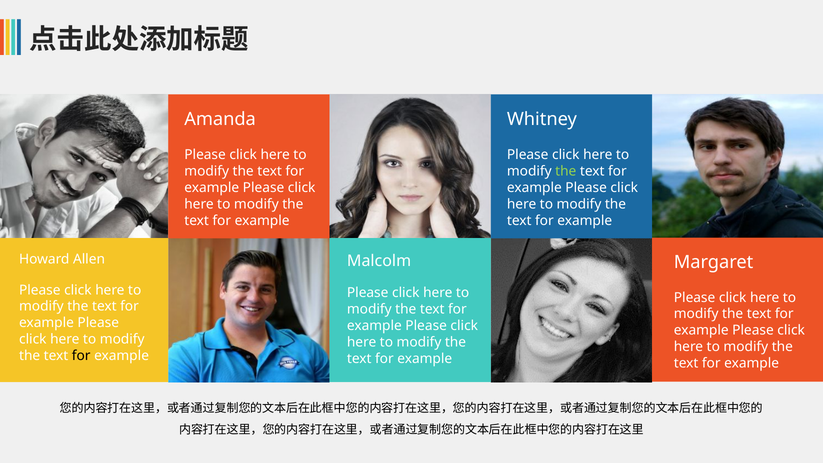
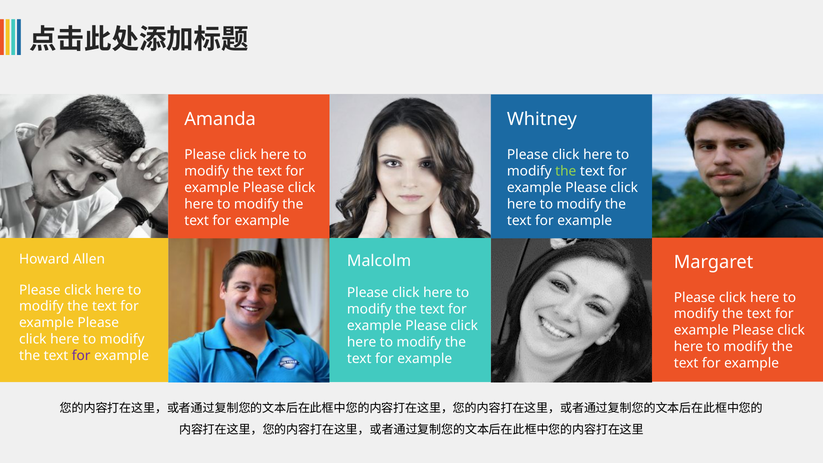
for at (81, 356) colour: black -> purple
